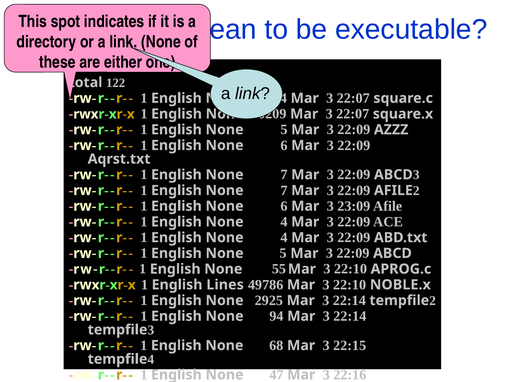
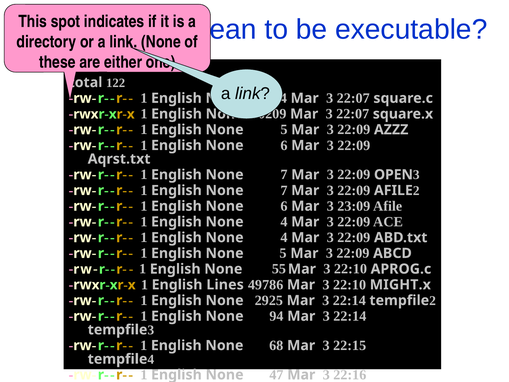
ABCD at (393, 175): ABCD -> OPEN
NOBLE.x: NOBLE.x -> MIGHT.x
